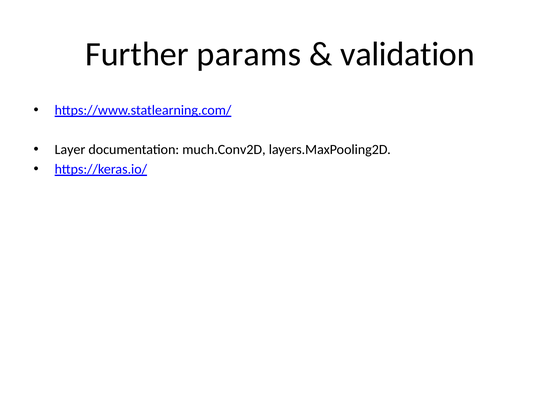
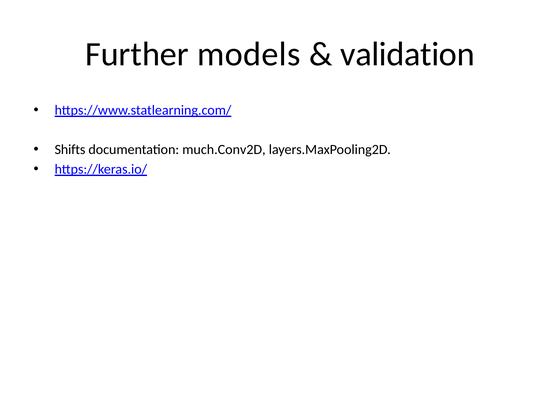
params: params -> models
Layer: Layer -> Shifts
